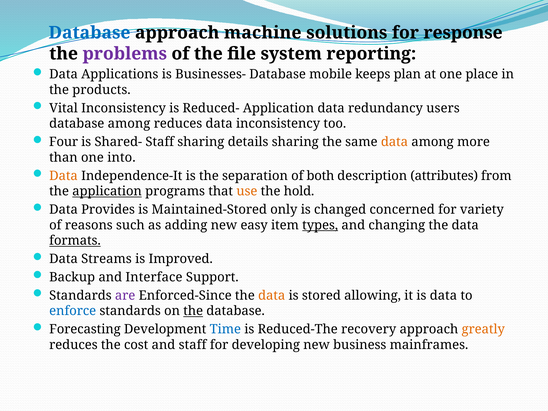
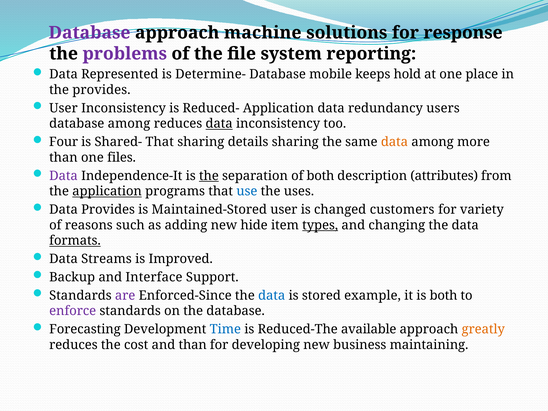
Database at (90, 33) colour: blue -> purple
Applications: Applications -> Represented
Businesses-: Businesses- -> Determine-
plan: plan -> hold
the products: products -> provides
Vital at (64, 108): Vital -> User
data at (219, 124) underline: none -> present
Shared- Staff: Staff -> That
into: into -> files
Data at (64, 176) colour: orange -> purple
the at (209, 176) underline: none -> present
use colour: orange -> blue
hold: hold -> uses
Maintained-Stored only: only -> user
concerned: concerned -> customers
easy: easy -> hide
data at (272, 295) colour: orange -> blue
allowing: allowing -> example
is data: data -> both
enforce colour: blue -> purple
the at (193, 311) underline: present -> none
recovery: recovery -> available
and staff: staff -> than
mainframes: mainframes -> maintaining
